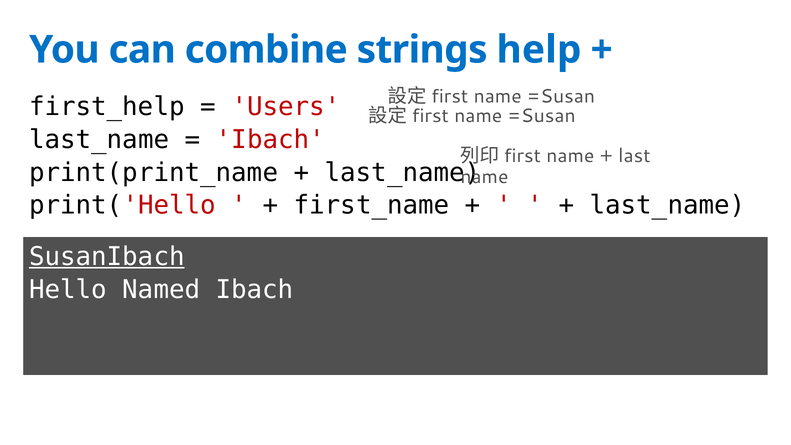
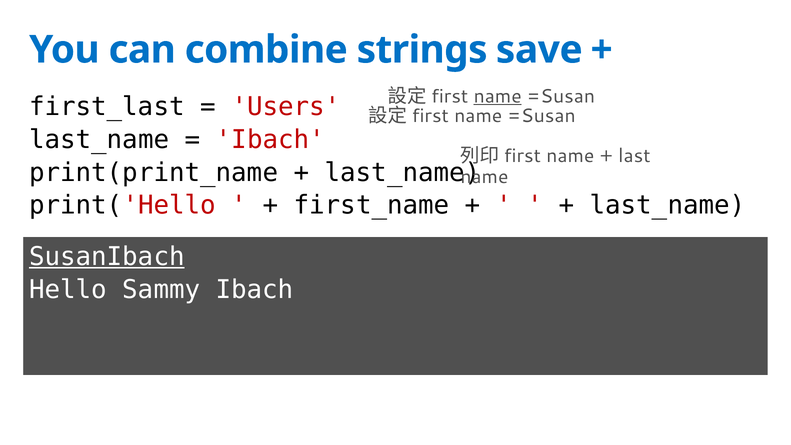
help: help -> save
name at (498, 96) underline: none -> present
first_help: first_help -> first_last
Named: Named -> Sammy
